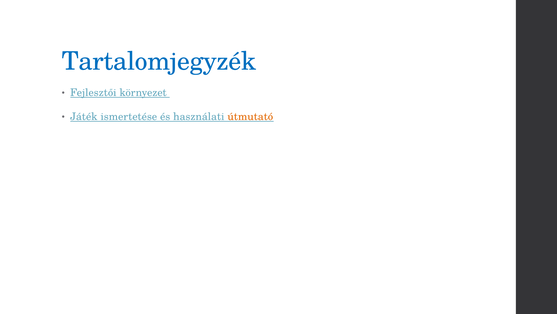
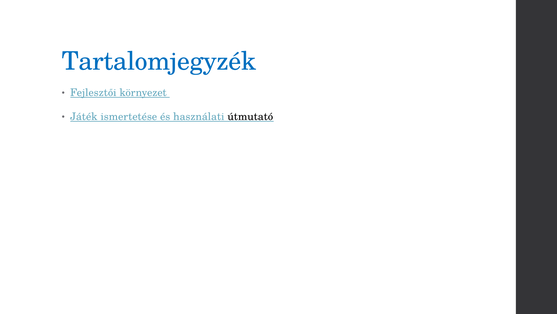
útmutató colour: orange -> black
